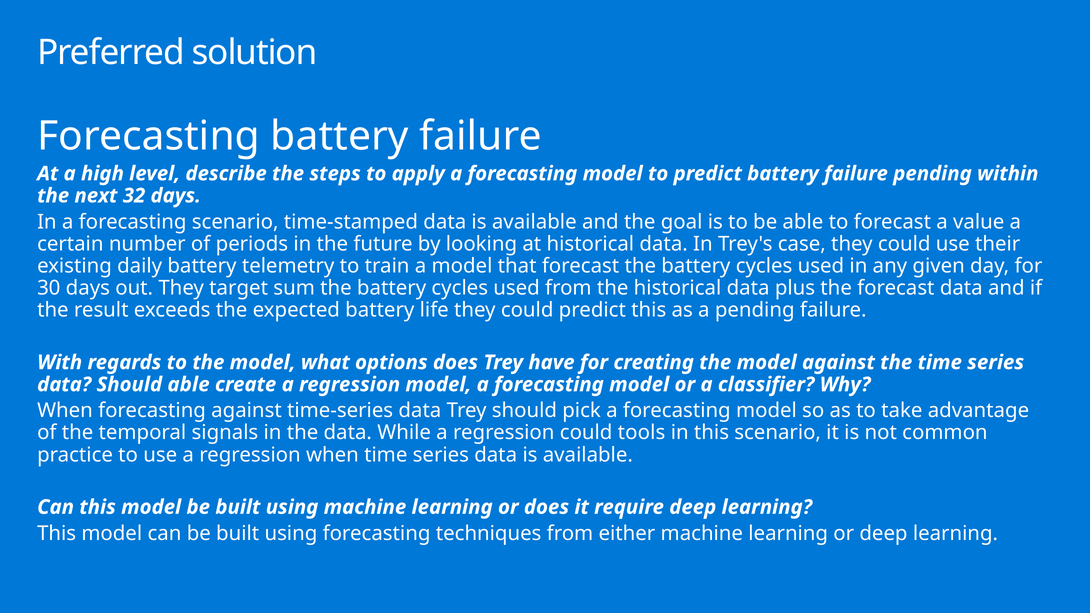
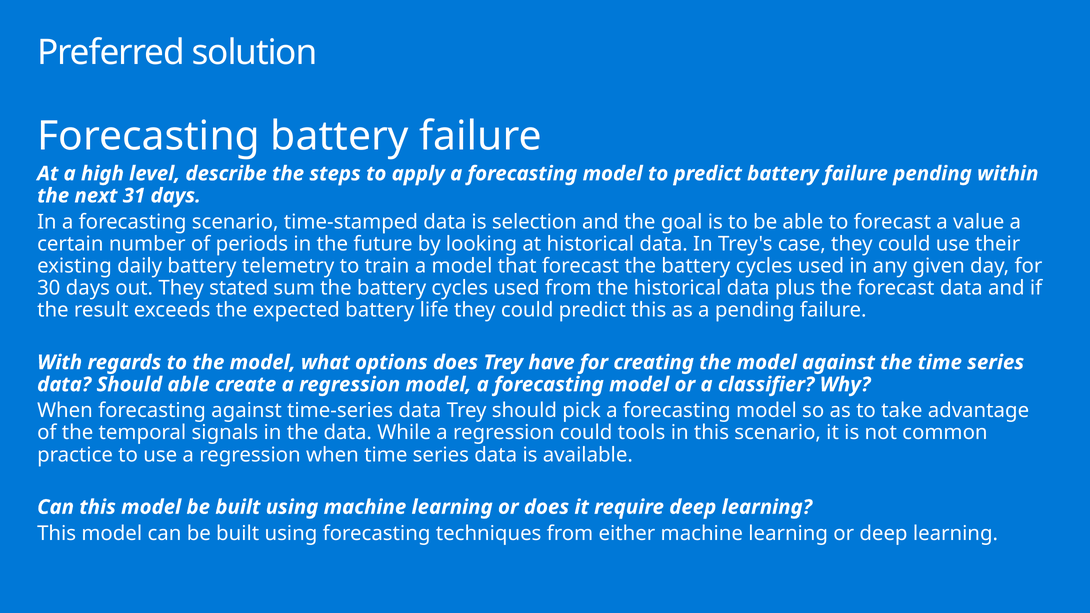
32: 32 -> 31
time-stamped data is available: available -> selection
target: target -> stated
